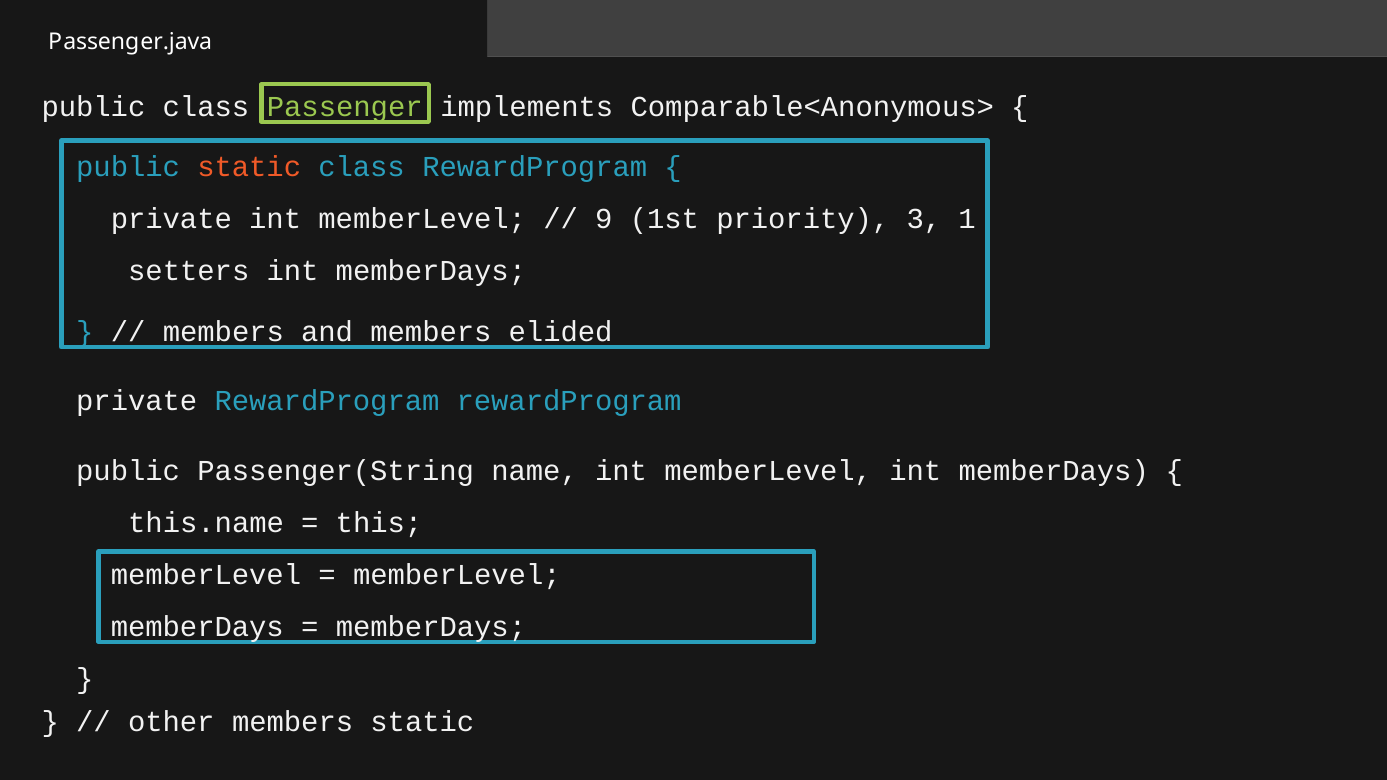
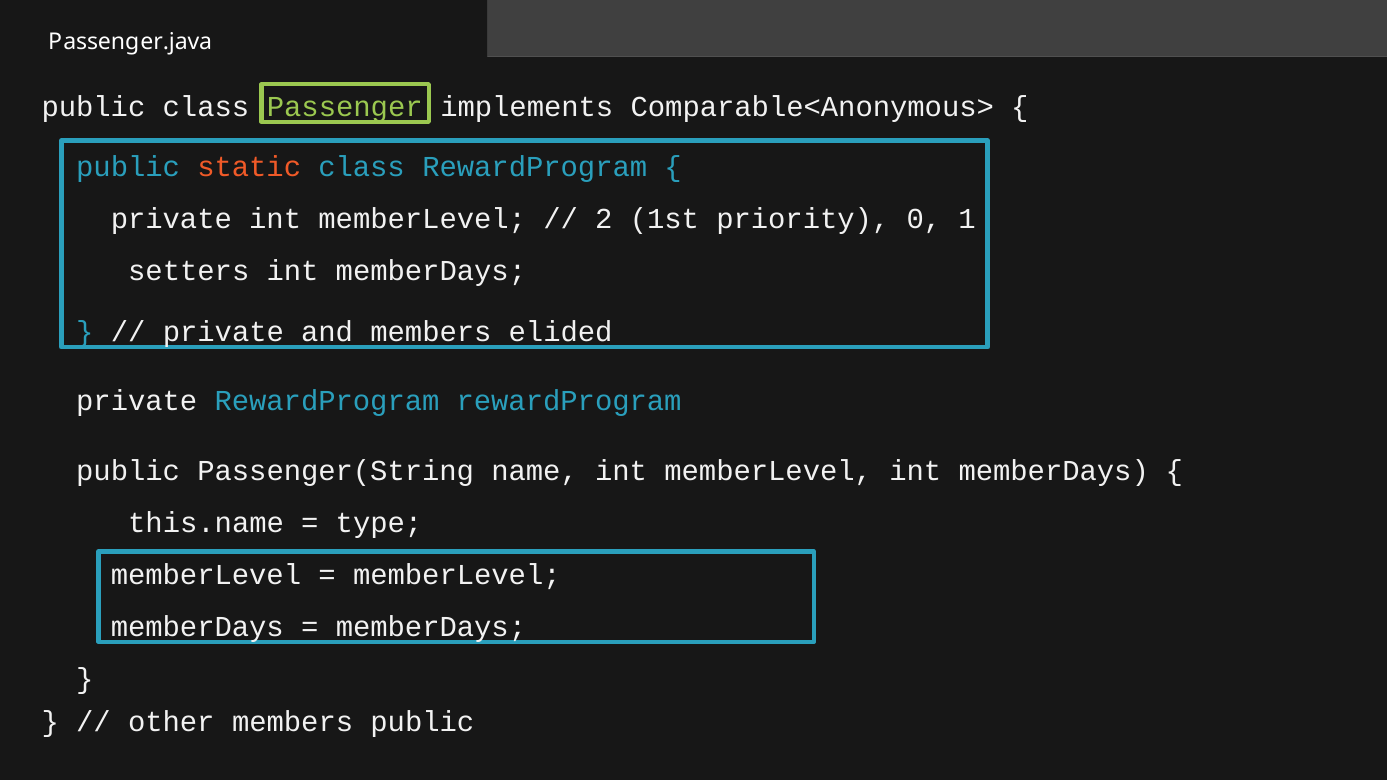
9: 9 -> 2
3: 3 -> 0
members at (223, 332): members -> private
this: this -> type
members static: static -> public
